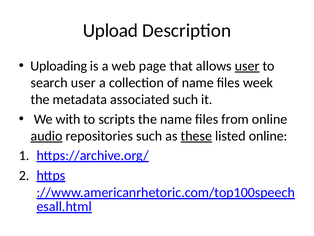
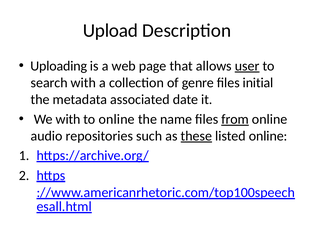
search user: user -> with
of name: name -> genre
week: week -> initial
associated such: such -> date
to scripts: scripts -> online
from underline: none -> present
audio underline: present -> none
